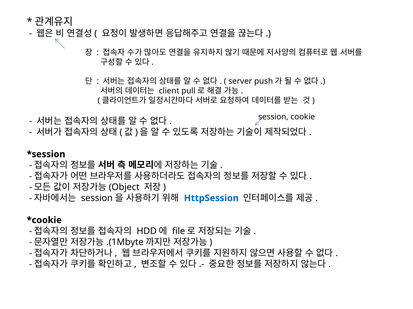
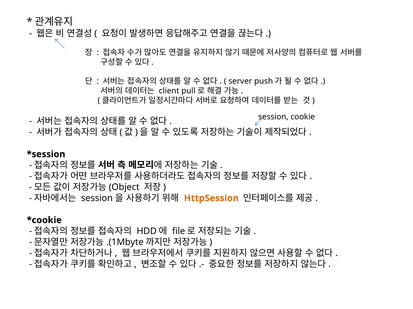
HttpSession colour: blue -> orange
